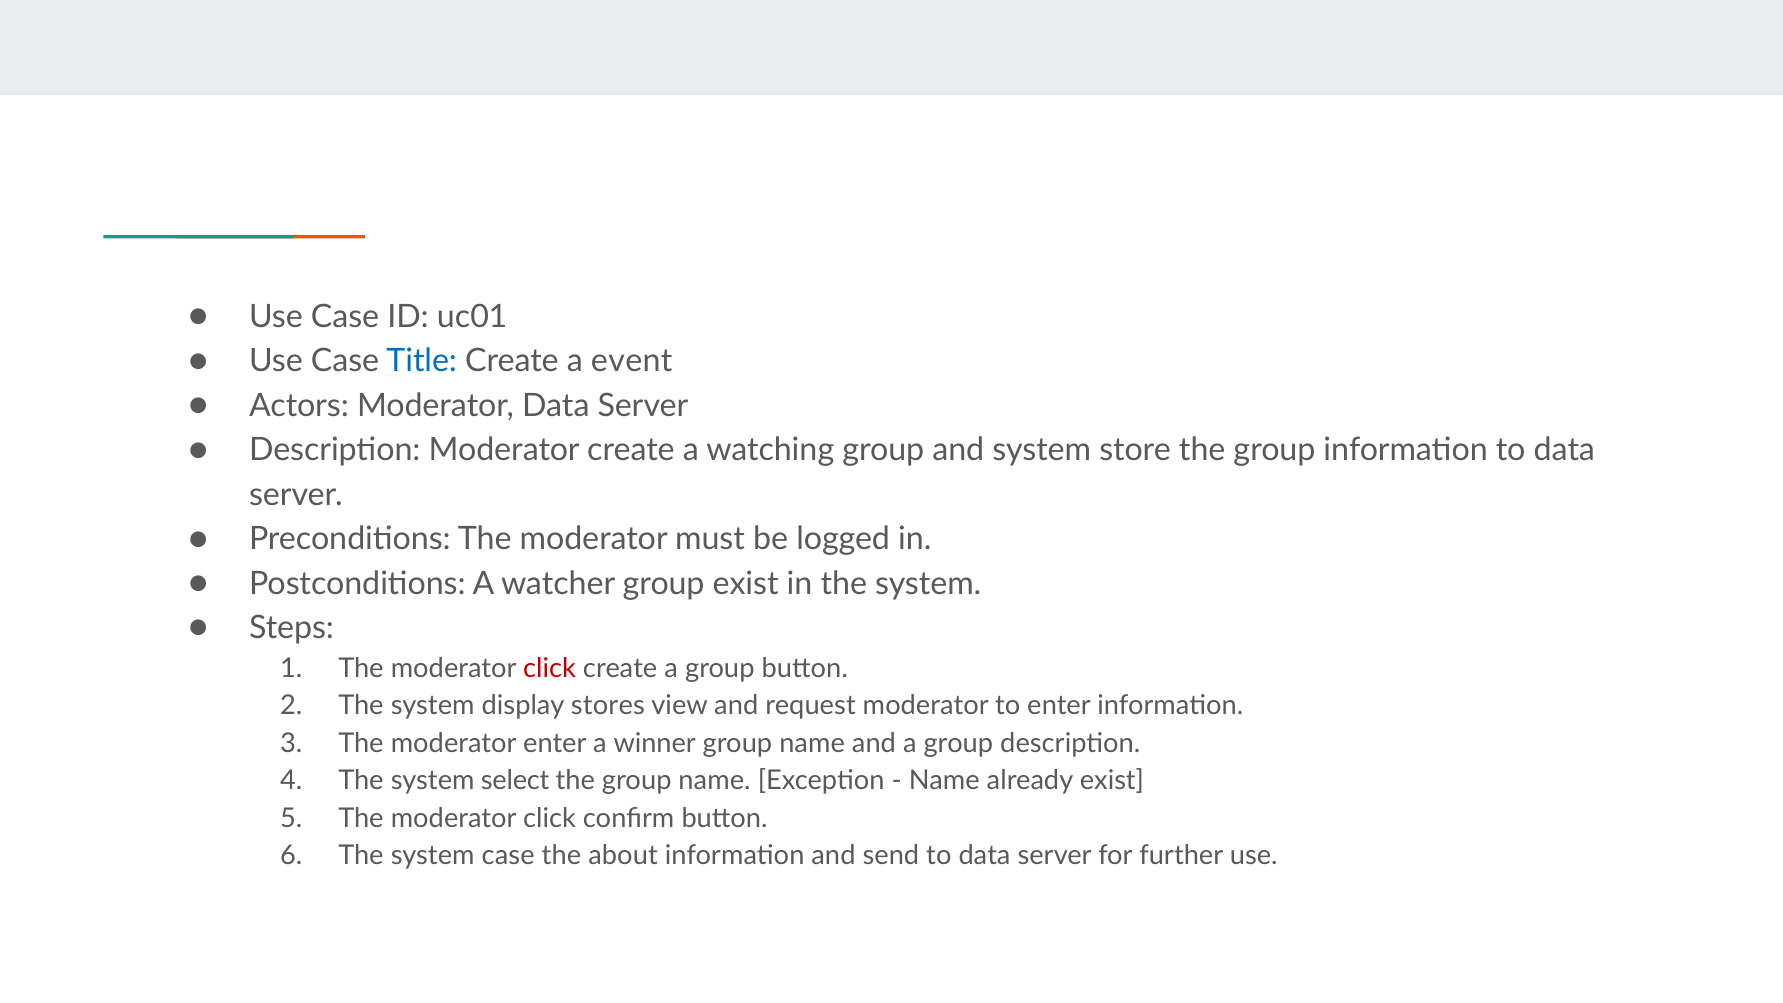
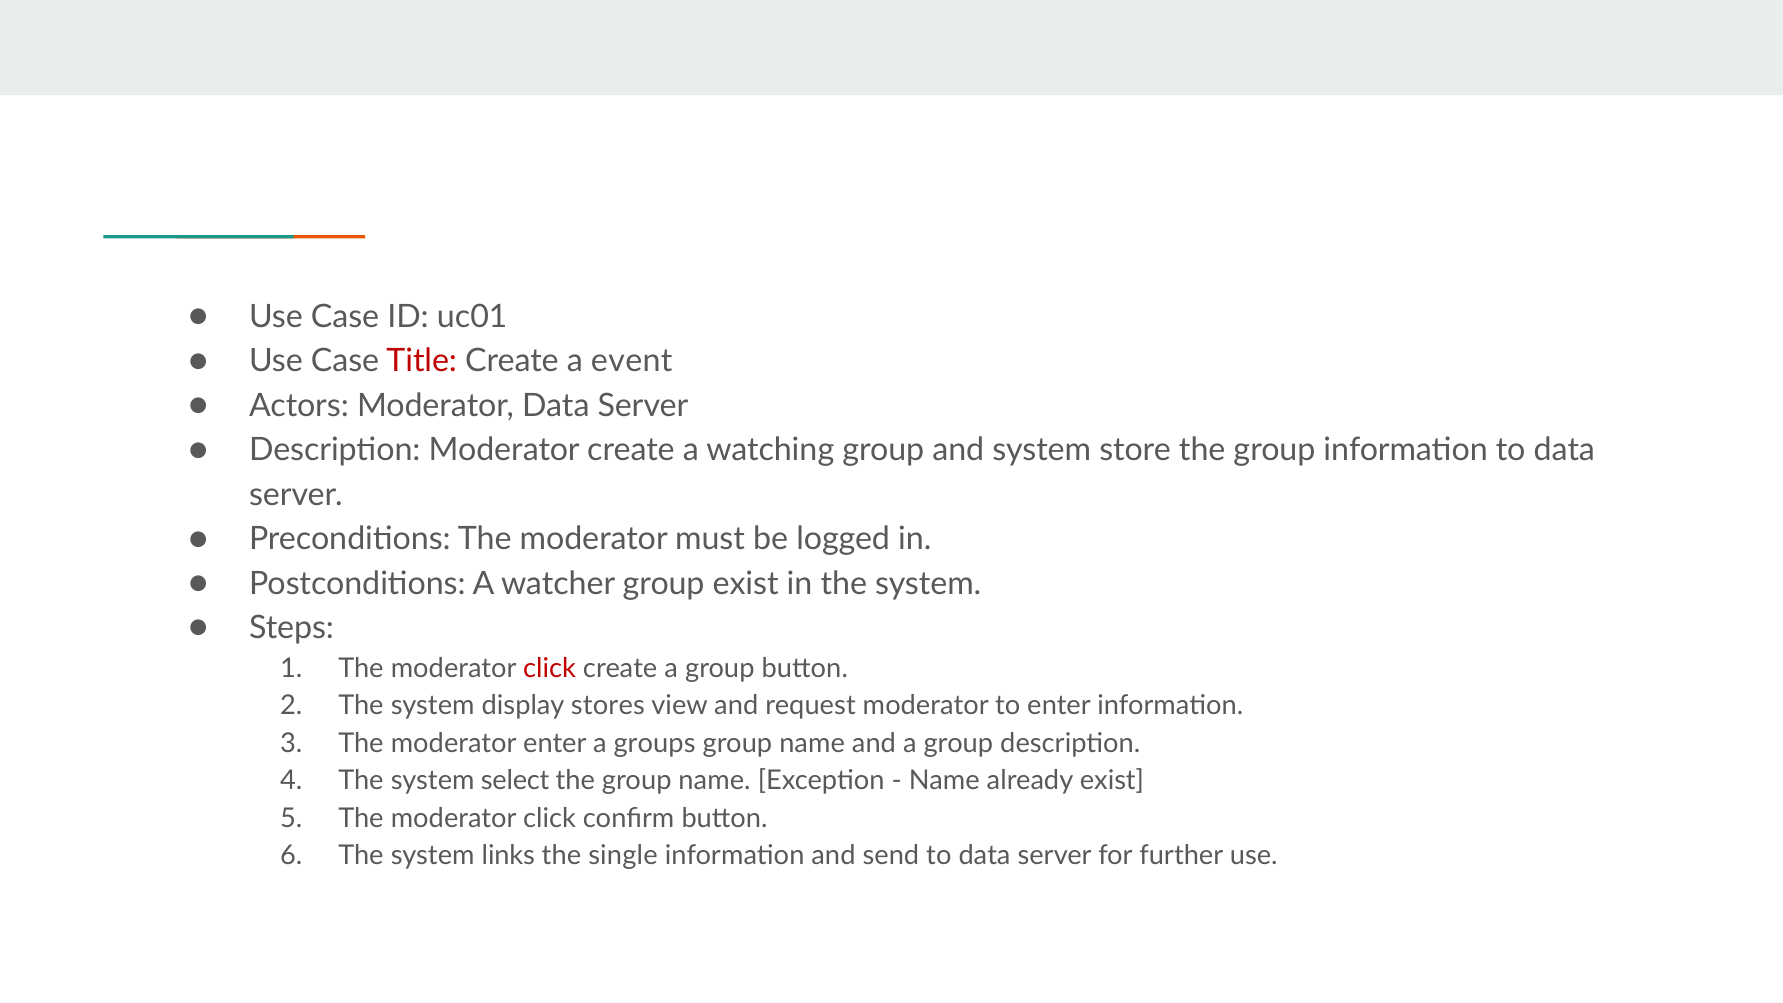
Title colour: blue -> red
winner: winner -> groups
system case: case -> links
about: about -> single
